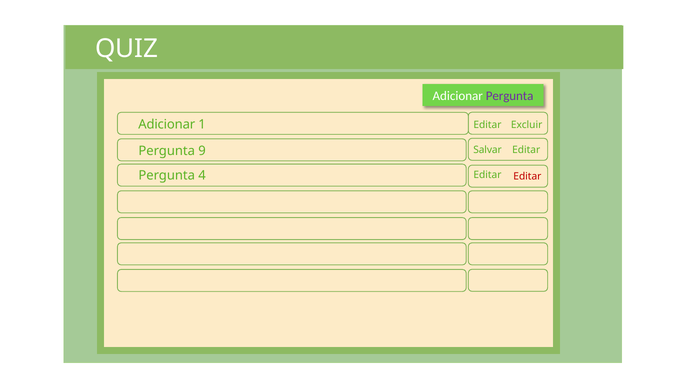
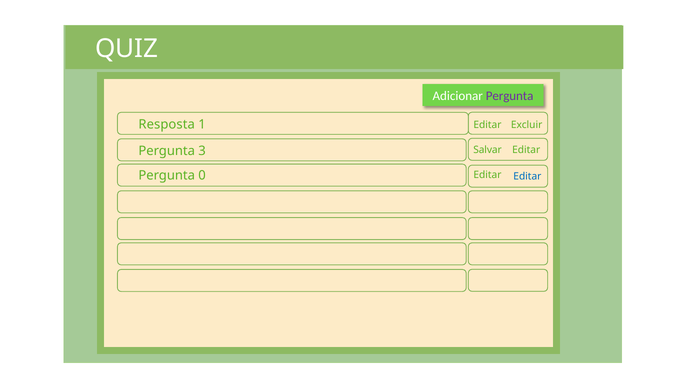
Adicionar at (167, 125): Adicionar -> Resposta
9: 9 -> 3
4: 4 -> 0
Editar at (527, 176) colour: red -> blue
